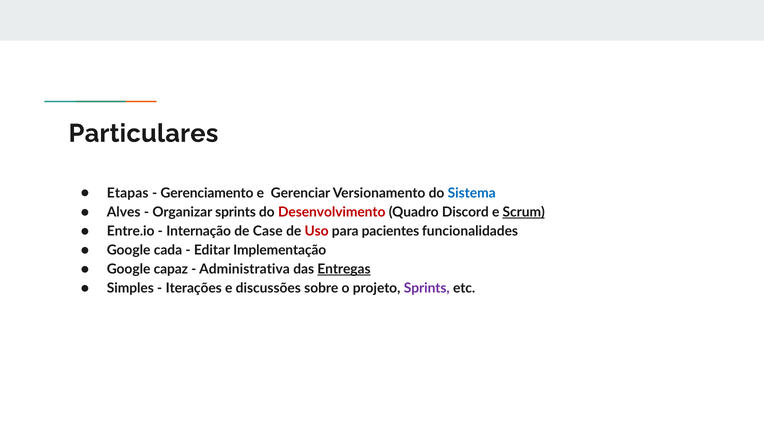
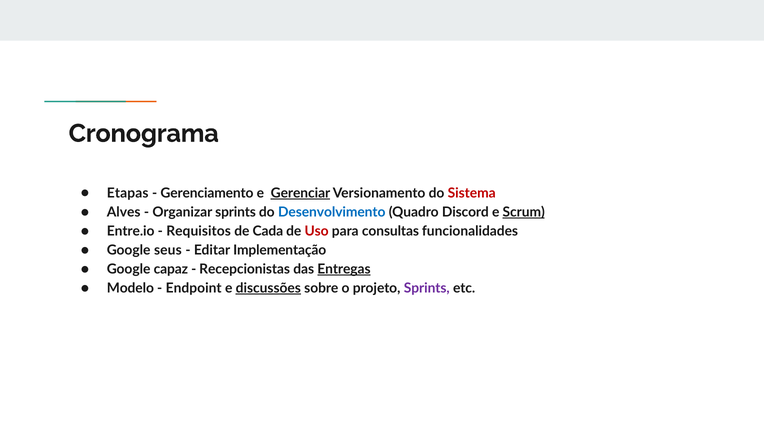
Particulares: Particulares -> Cronograma
Gerenciar underline: none -> present
Sistema colour: blue -> red
Desenvolvimento colour: red -> blue
Internação: Internação -> Requisitos
Case: Case -> Cada
pacientes: pacientes -> consultas
cada: cada -> seus
Administrativa: Administrativa -> Recepcionistas
Simples: Simples -> Modelo
Iterações: Iterações -> Endpoint
discussões underline: none -> present
